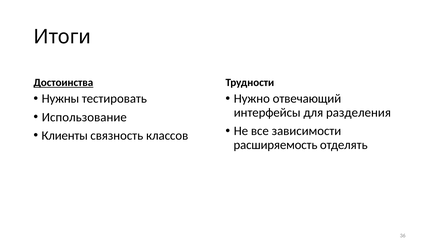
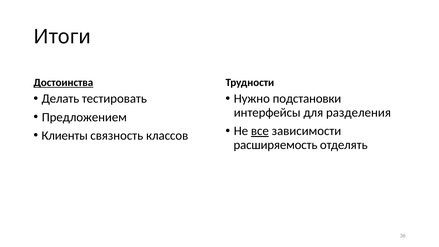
Нужны: Нужны -> Делать
отвечающий: отвечающий -> подстановки
Использование: Использование -> Предложением
все underline: none -> present
